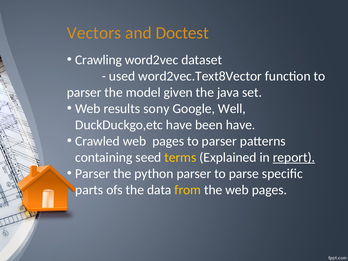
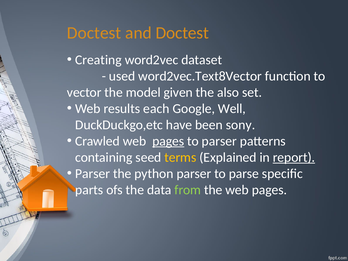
Vectors at (94, 33): Vectors -> Doctest
Crawling: Crawling -> Creating
parser at (84, 92): parser -> vector
java: java -> also
sony: sony -> each
been have: have -> sony
pages at (168, 141) underline: none -> present
from colour: yellow -> light green
